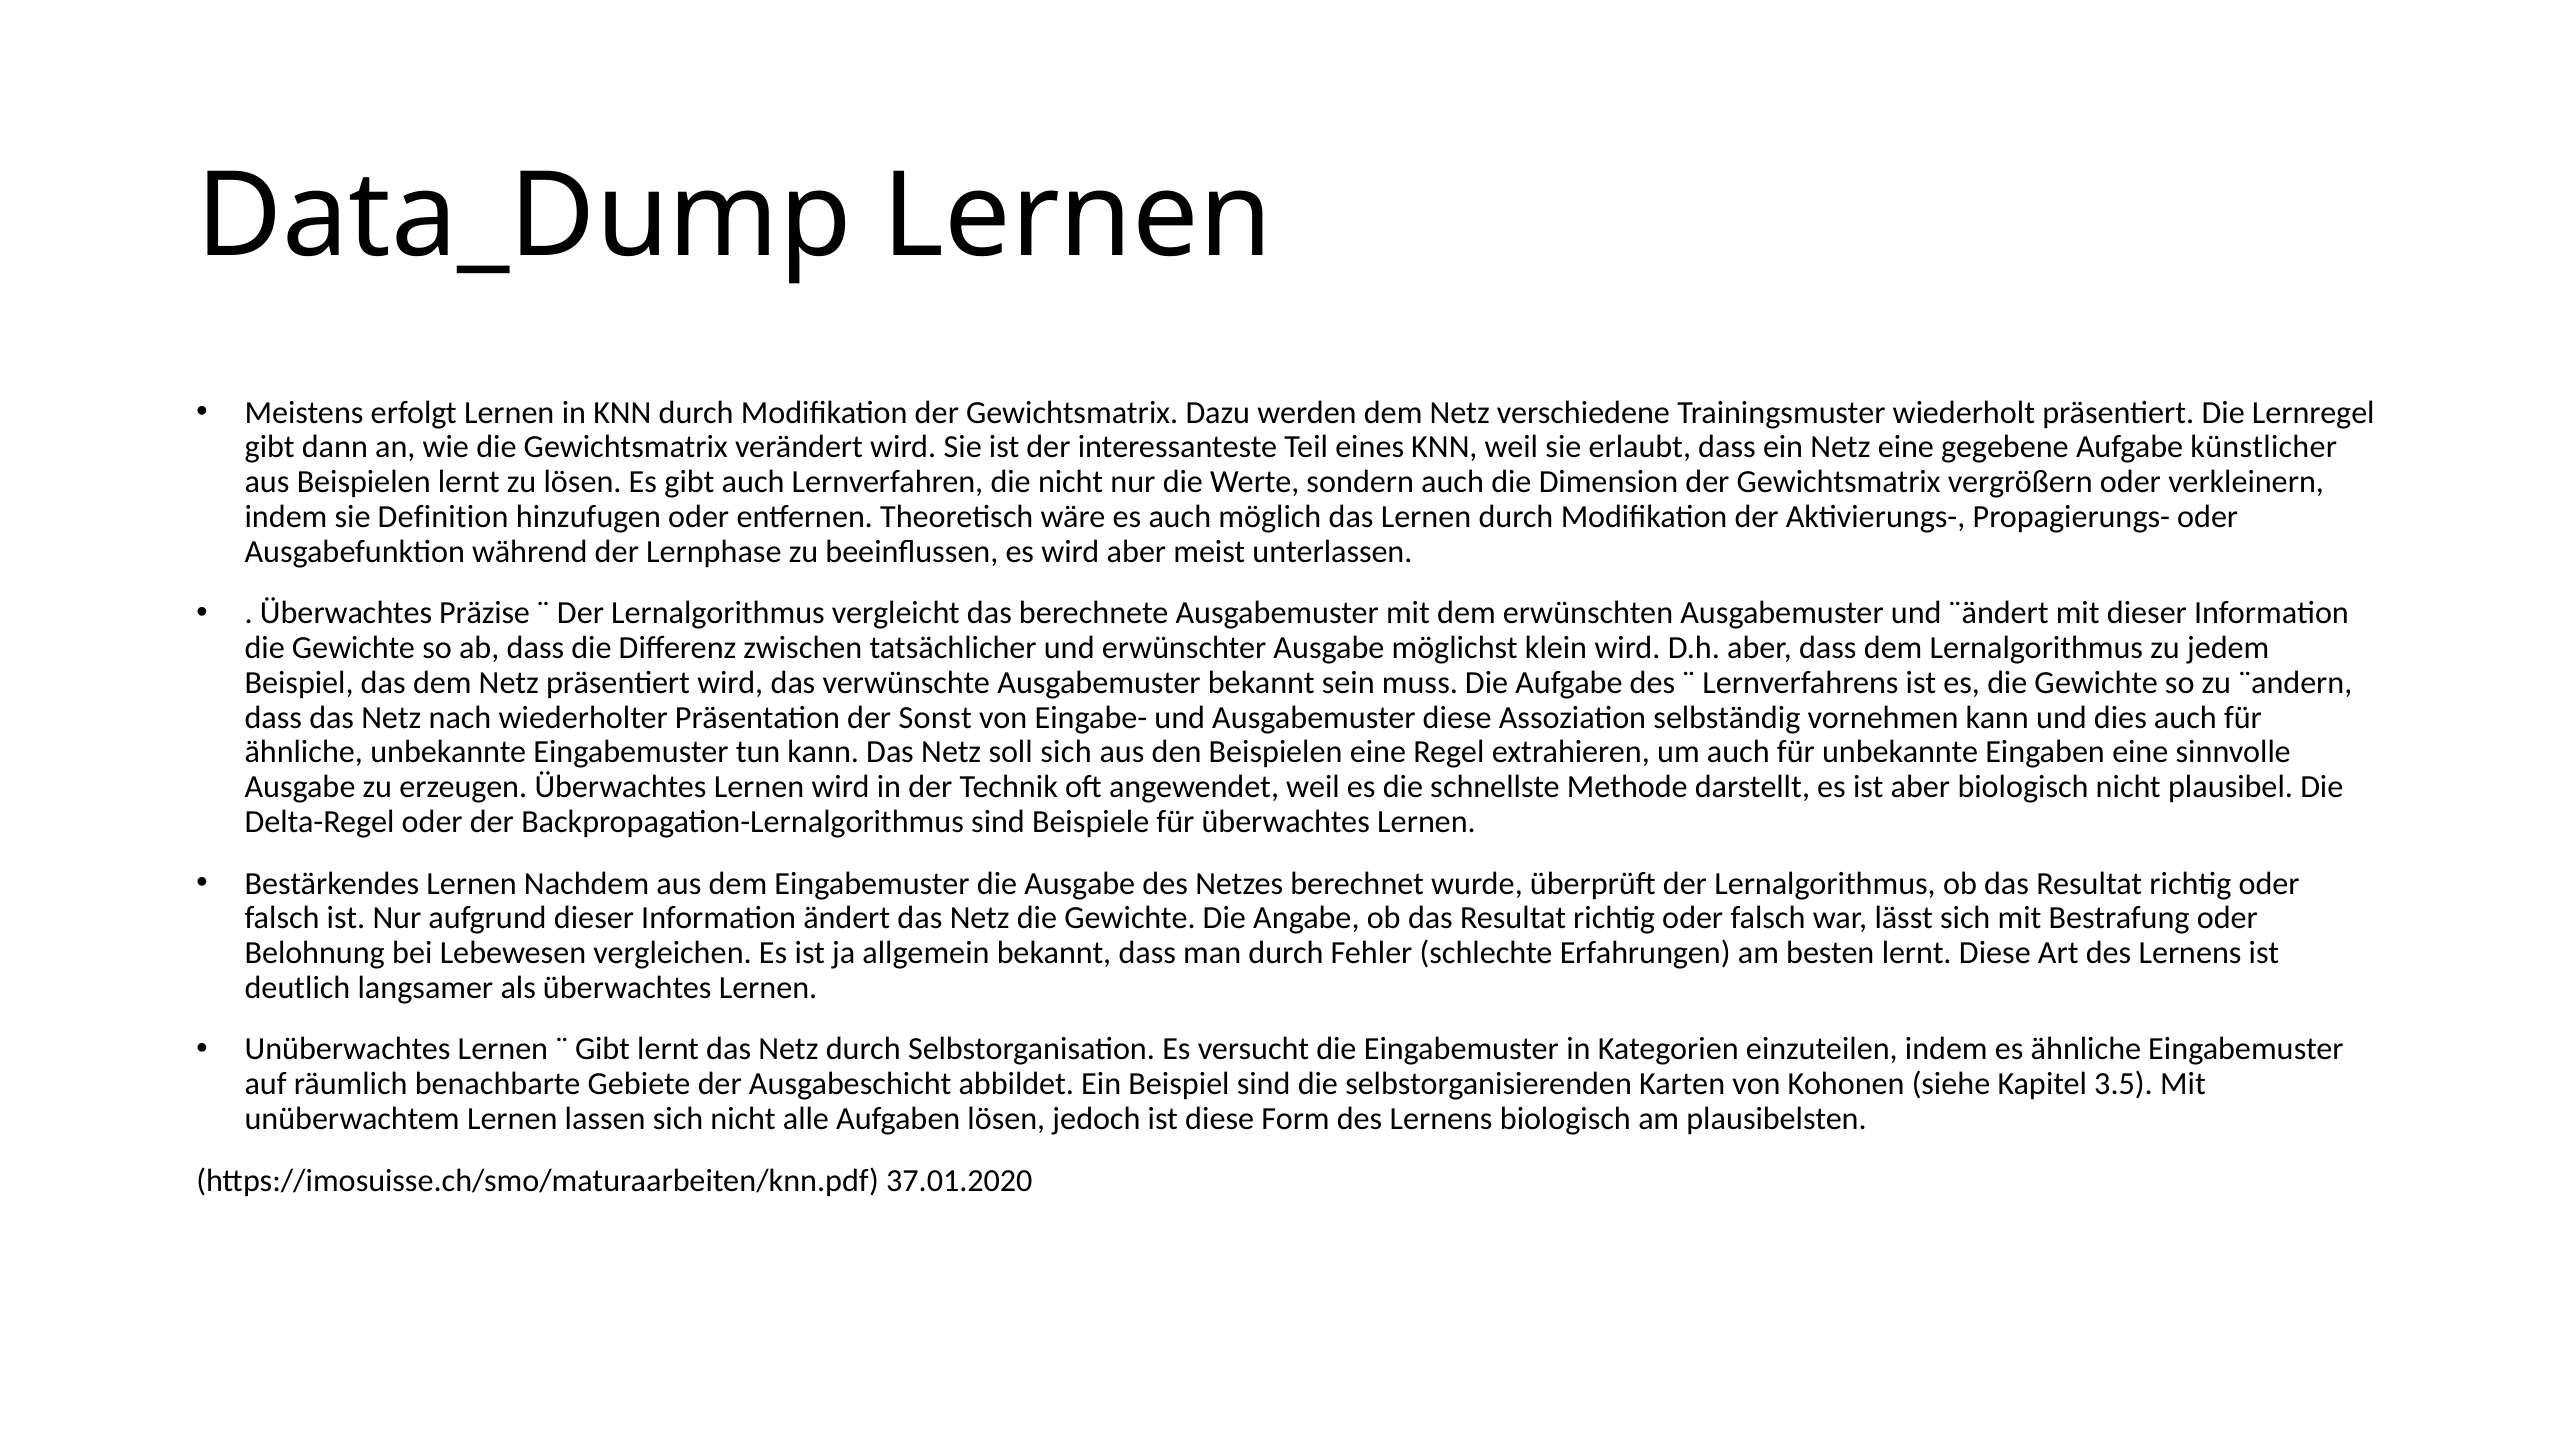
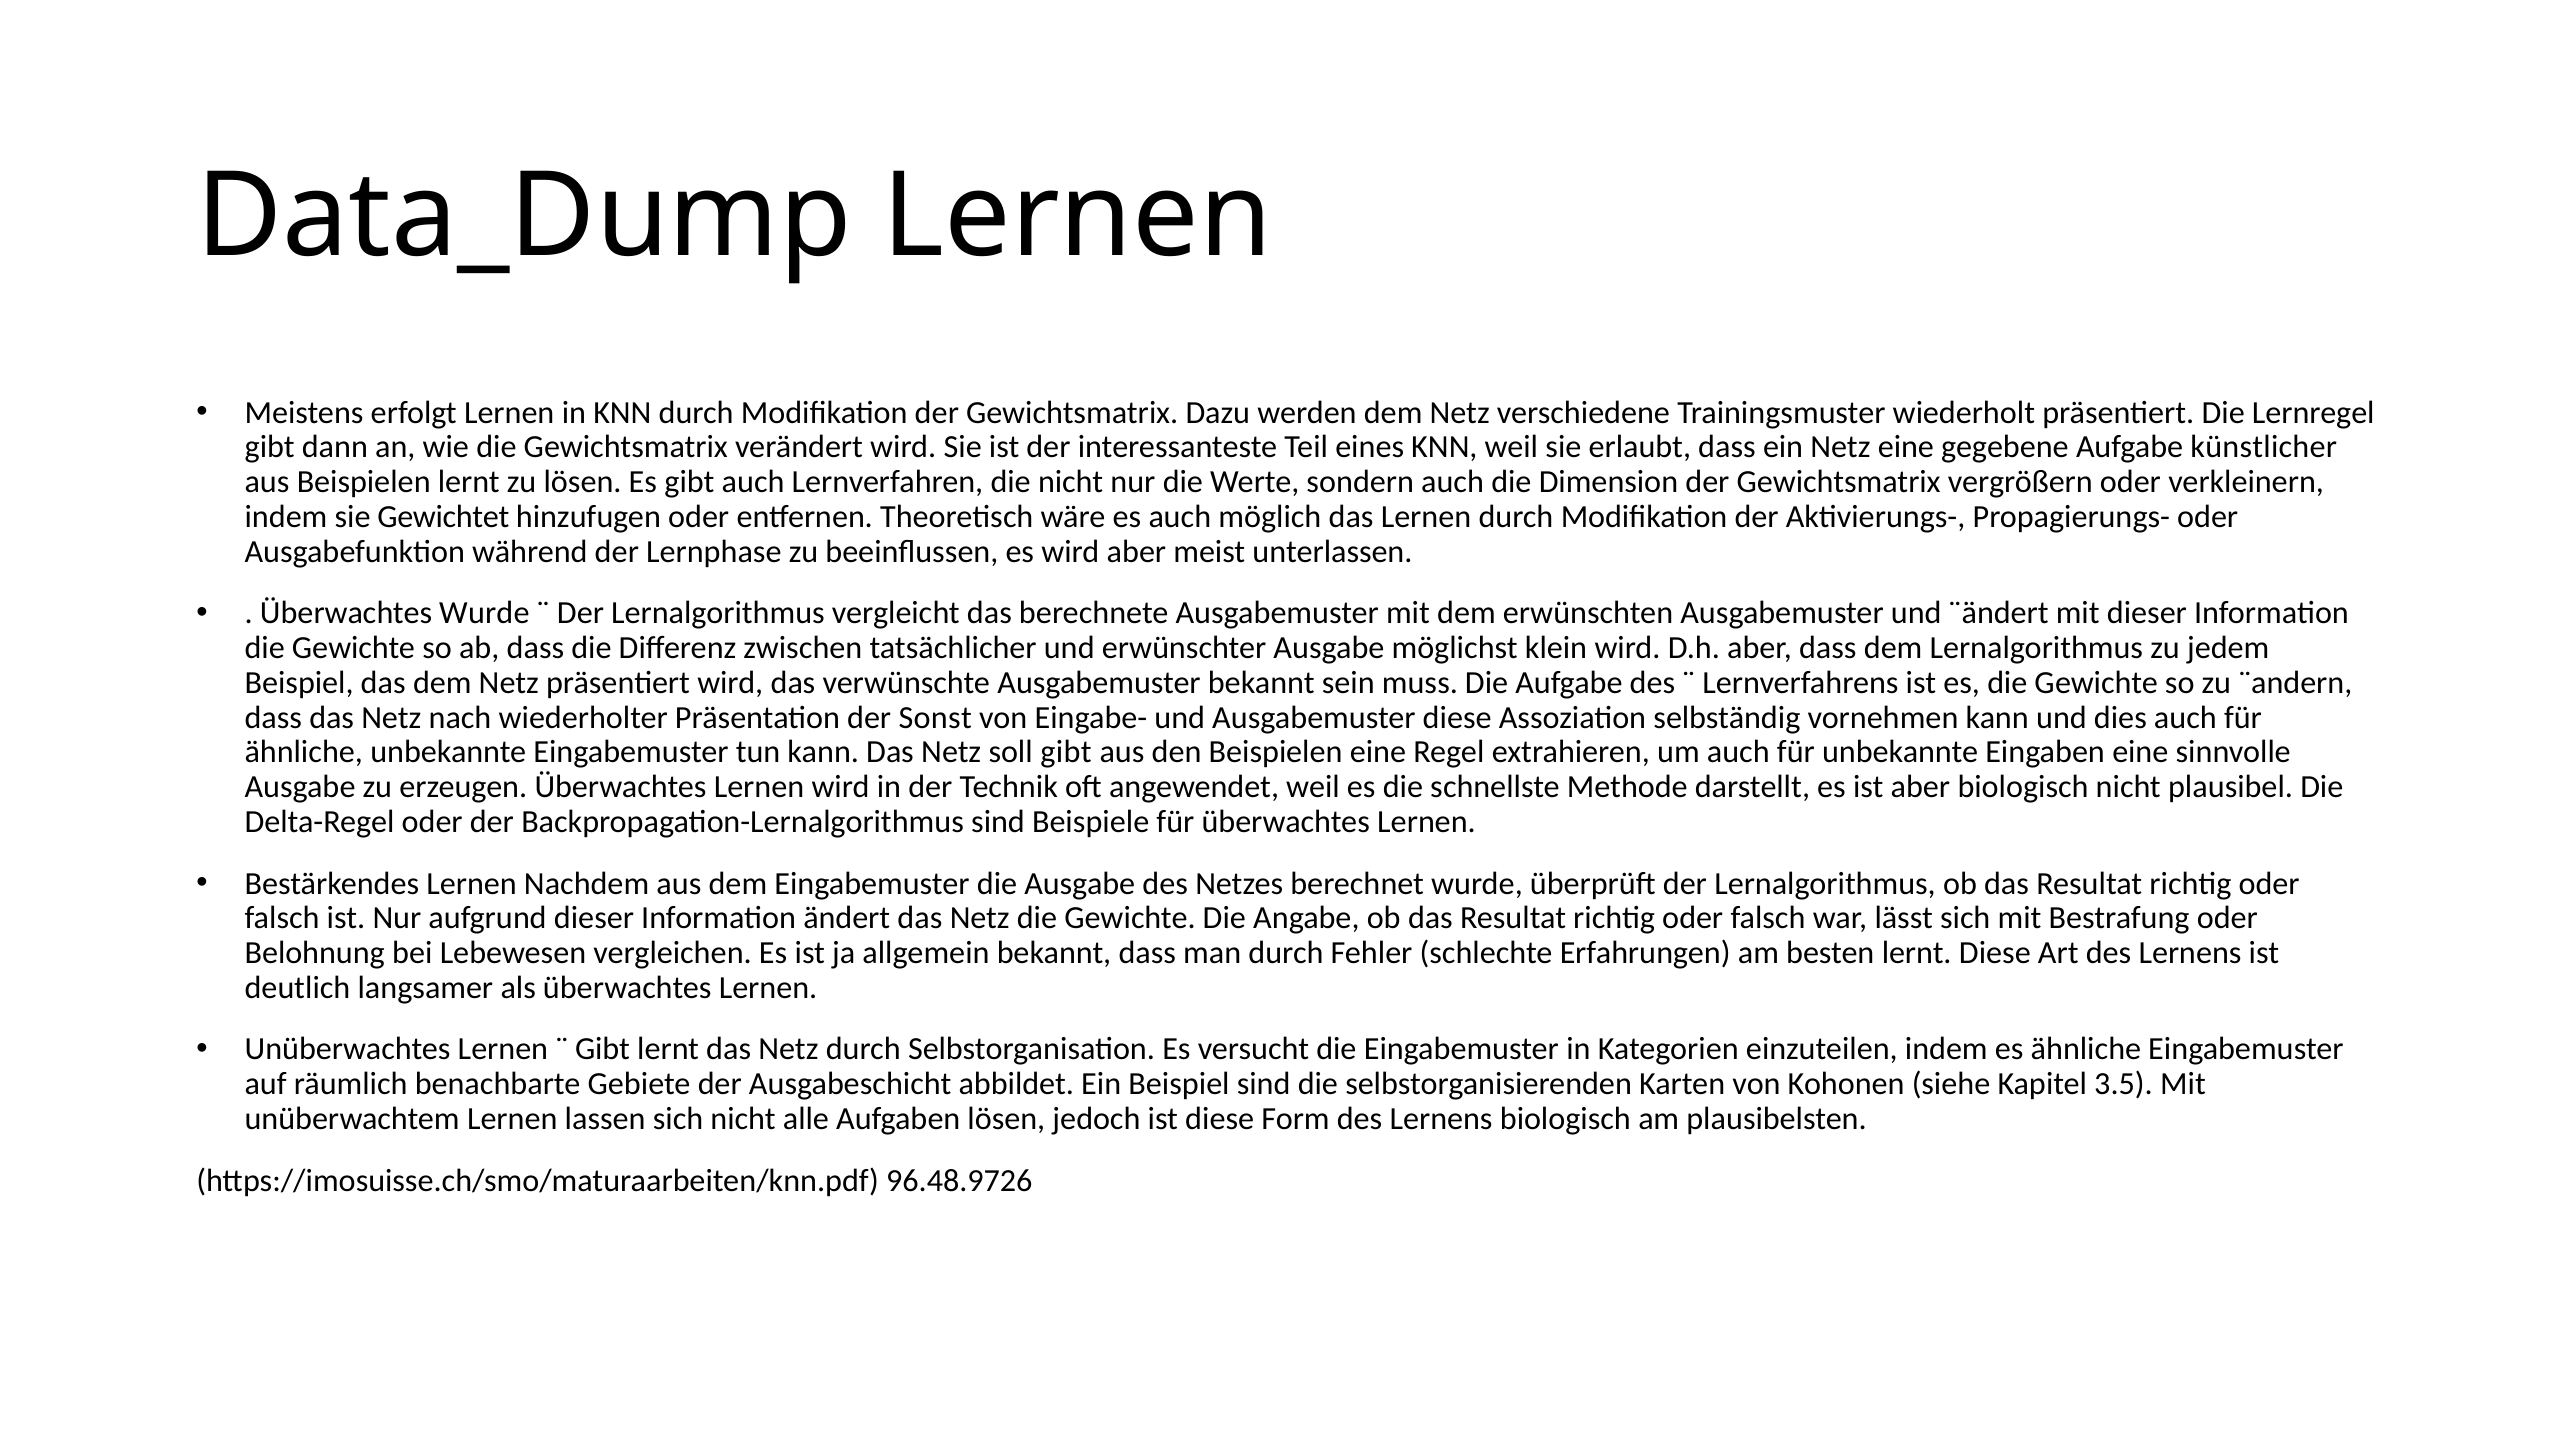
Definition: Definition -> Gewichtet
Überwachtes Präzise: Präzise -> Wurde
soll sich: sich -> gibt
37.01.2020: 37.01.2020 -> 96.48.9726
